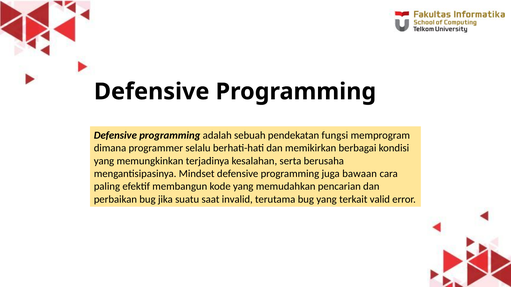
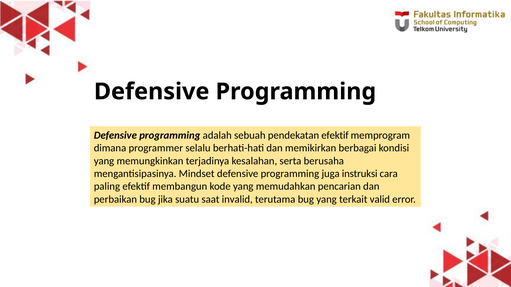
pendekatan fungsi: fungsi -> efektif
bawaan: bawaan -> instruksi
